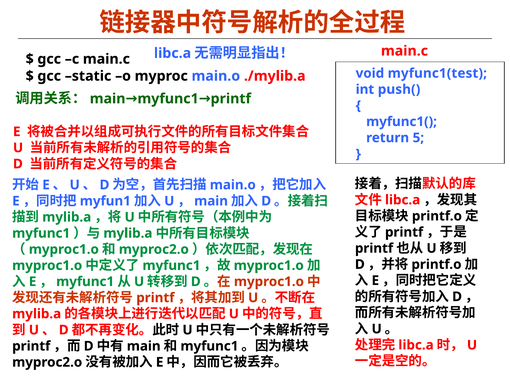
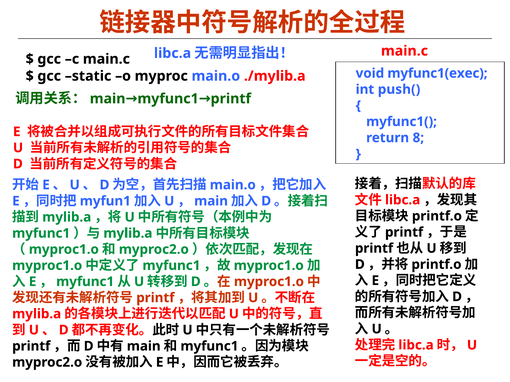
myfunc1(test: myfunc1(test -> myfunc1(exec
5: 5 -> 8
